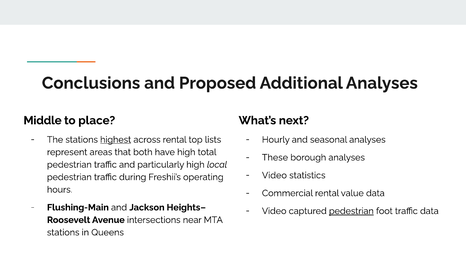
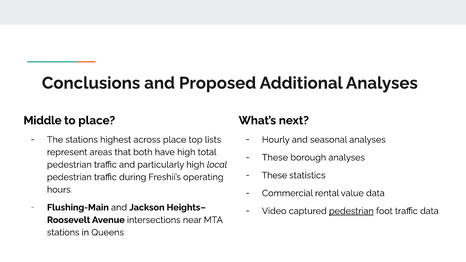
highest underline: present -> none
across rental: rental -> place
Video at (274, 175): Video -> These
